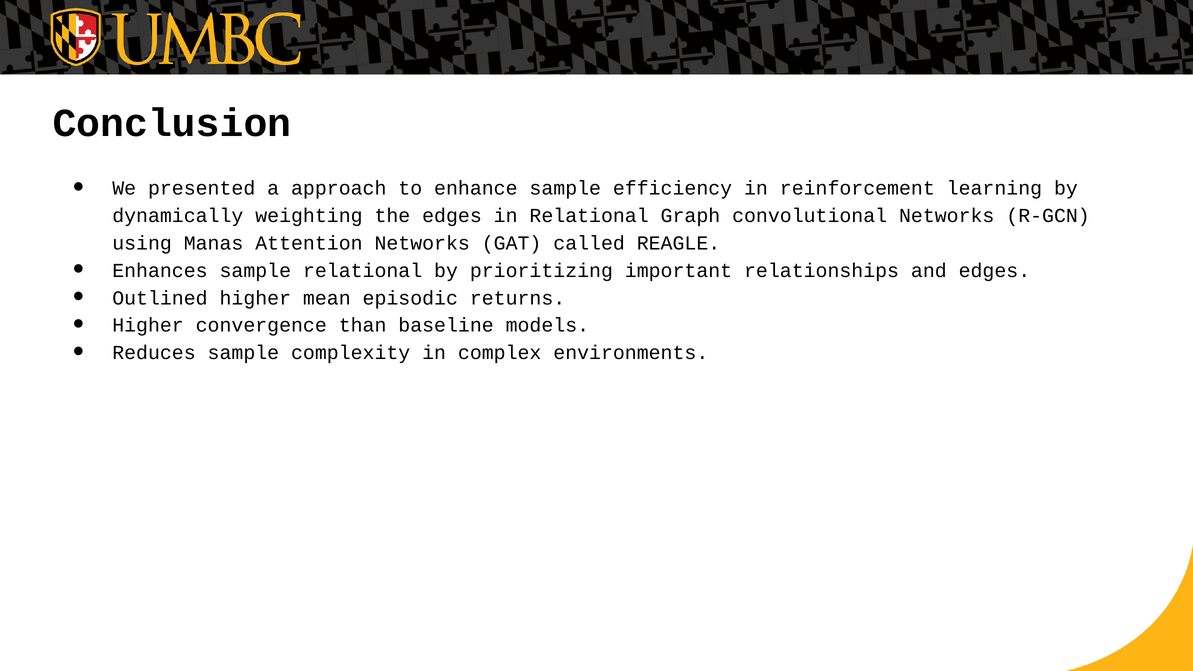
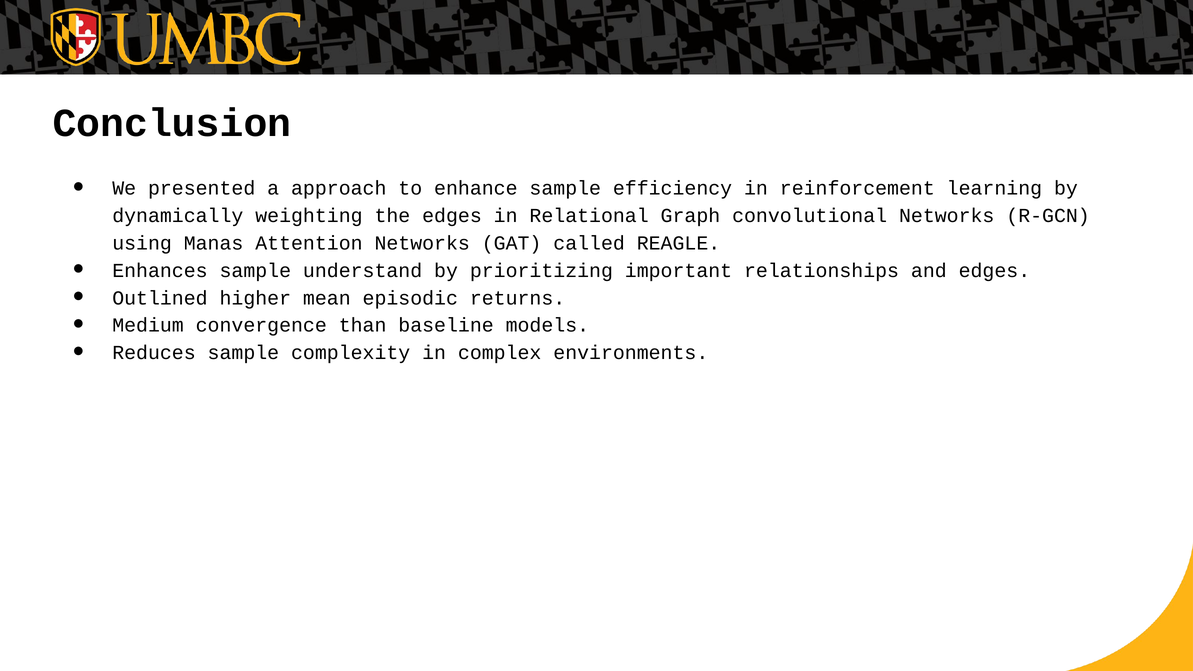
sample relational: relational -> understand
Higher at (148, 325): Higher -> Medium
